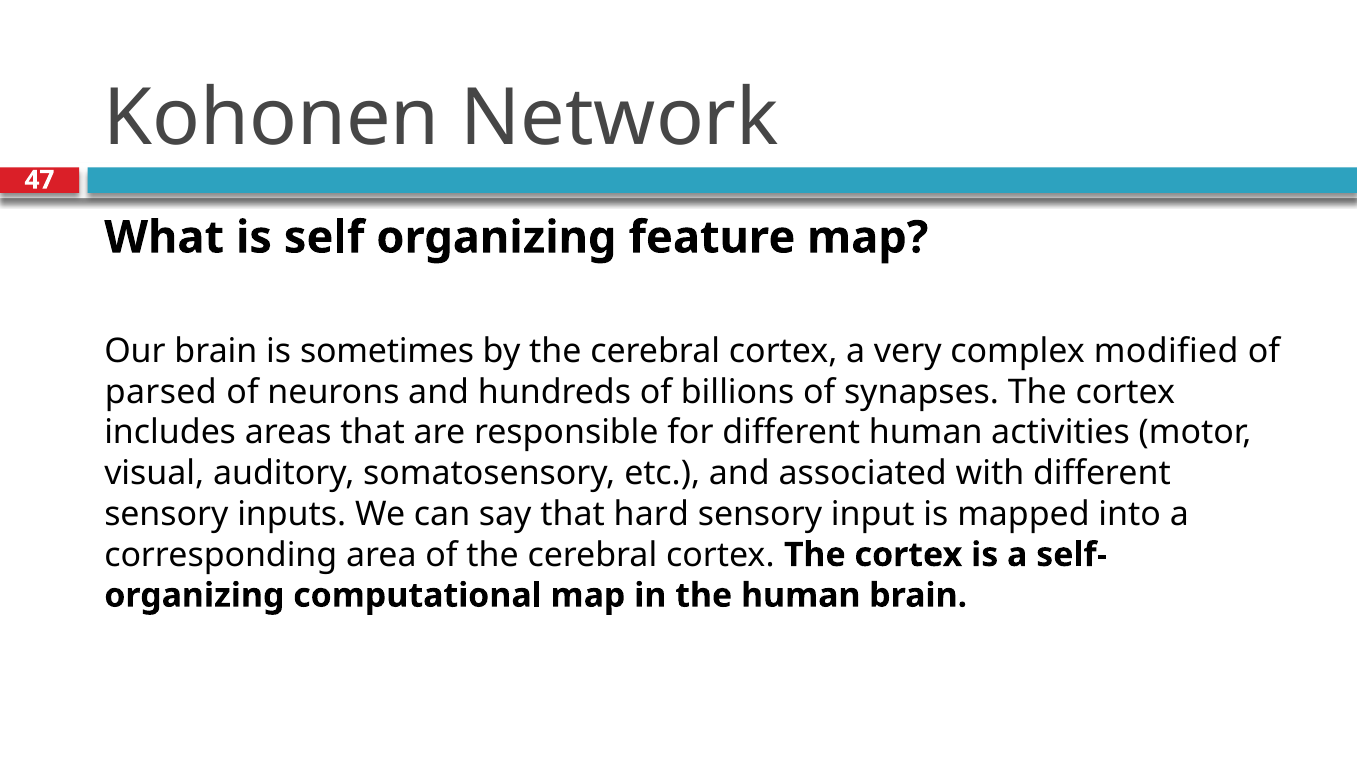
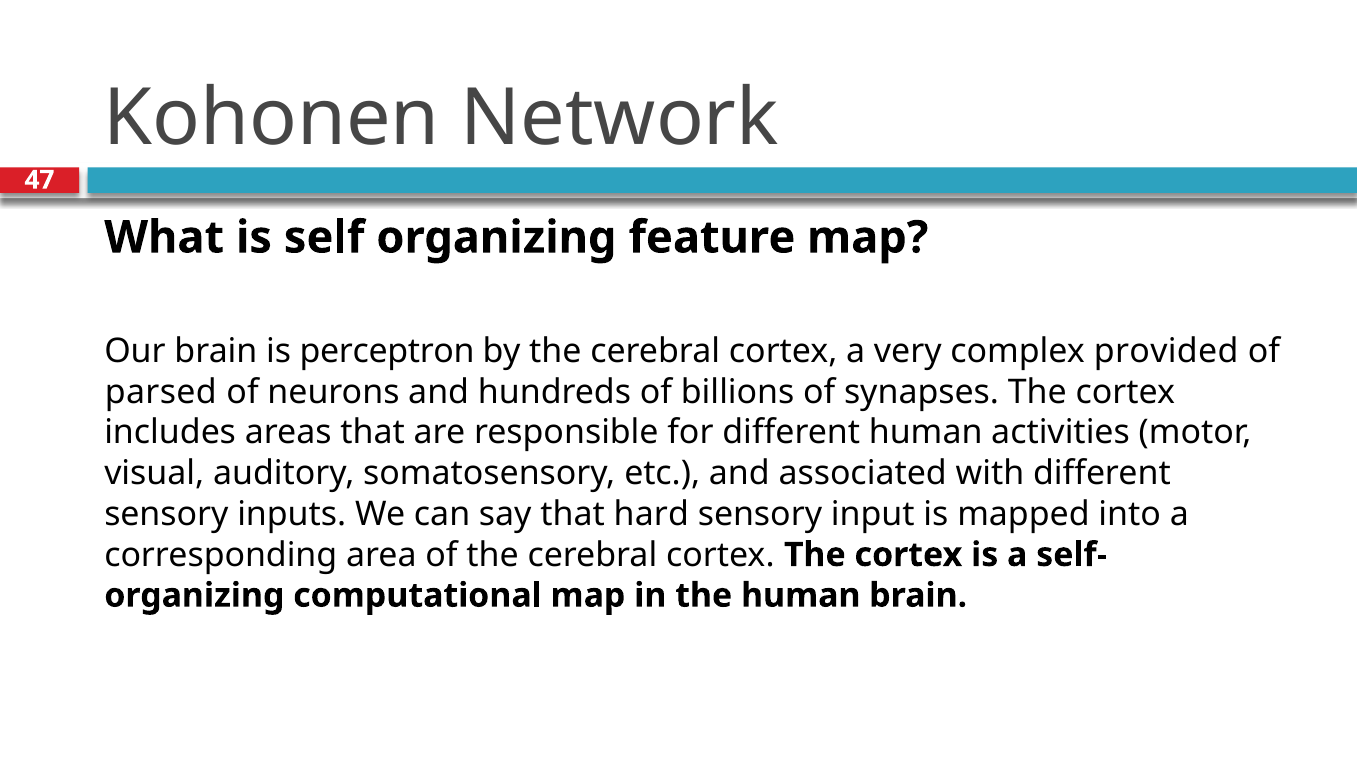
sometimes: sometimes -> perceptron
modified: modified -> provided
